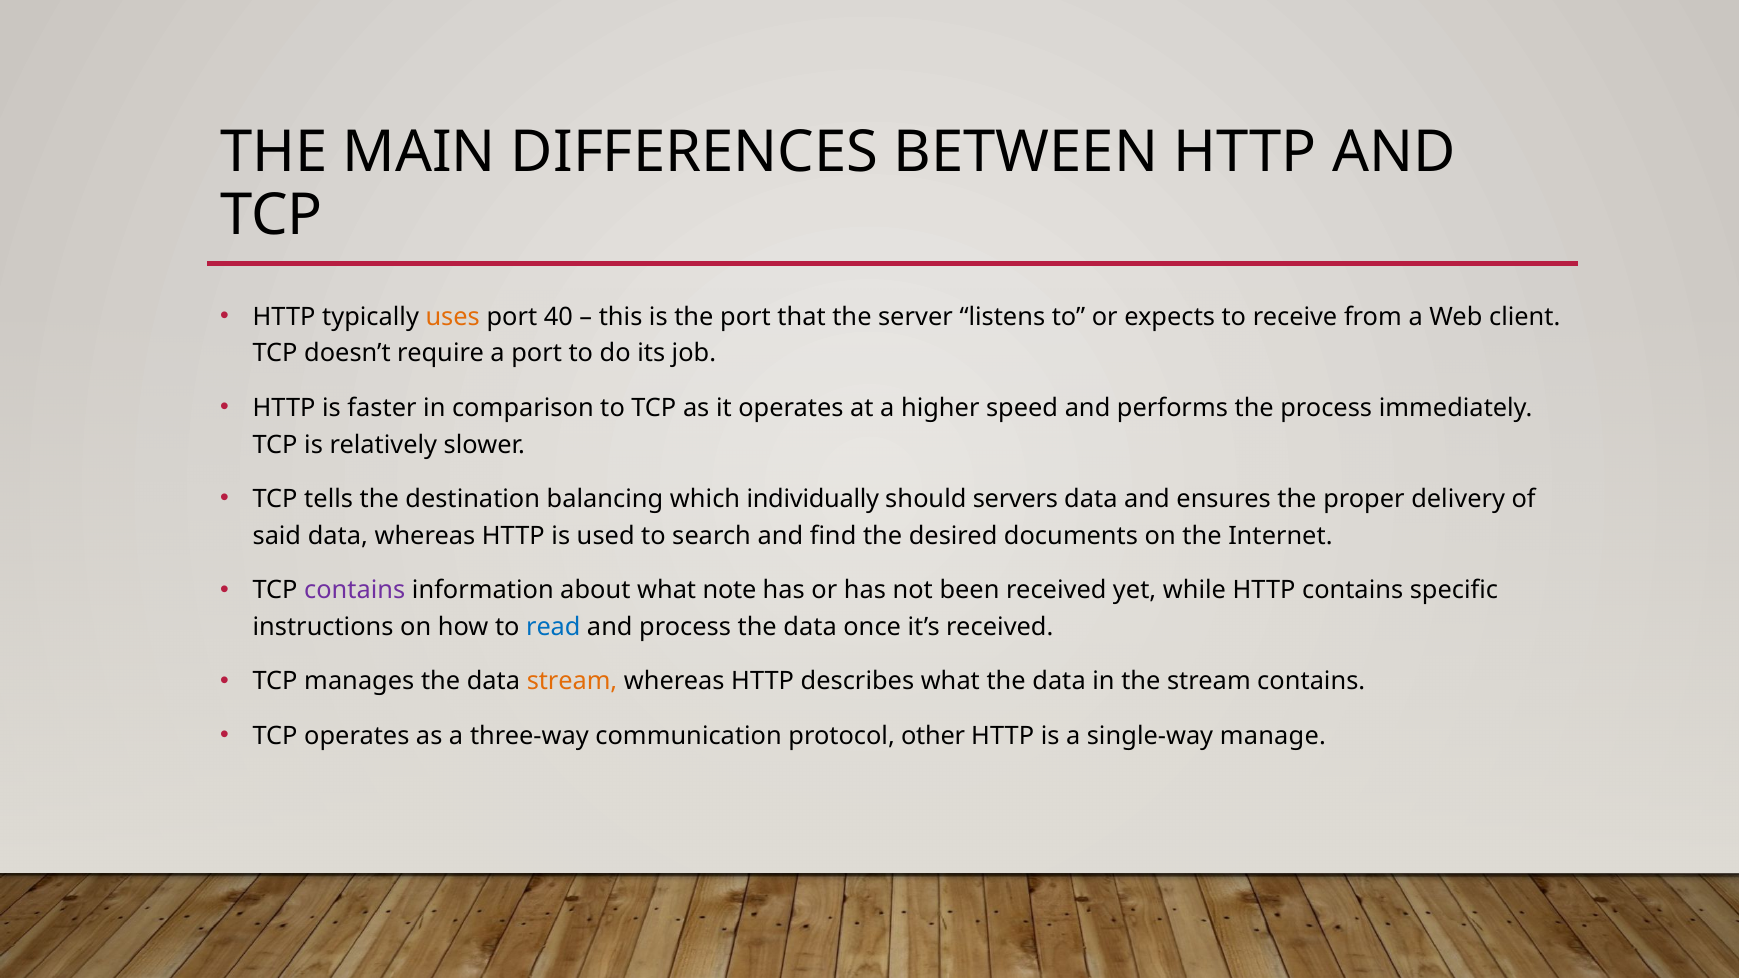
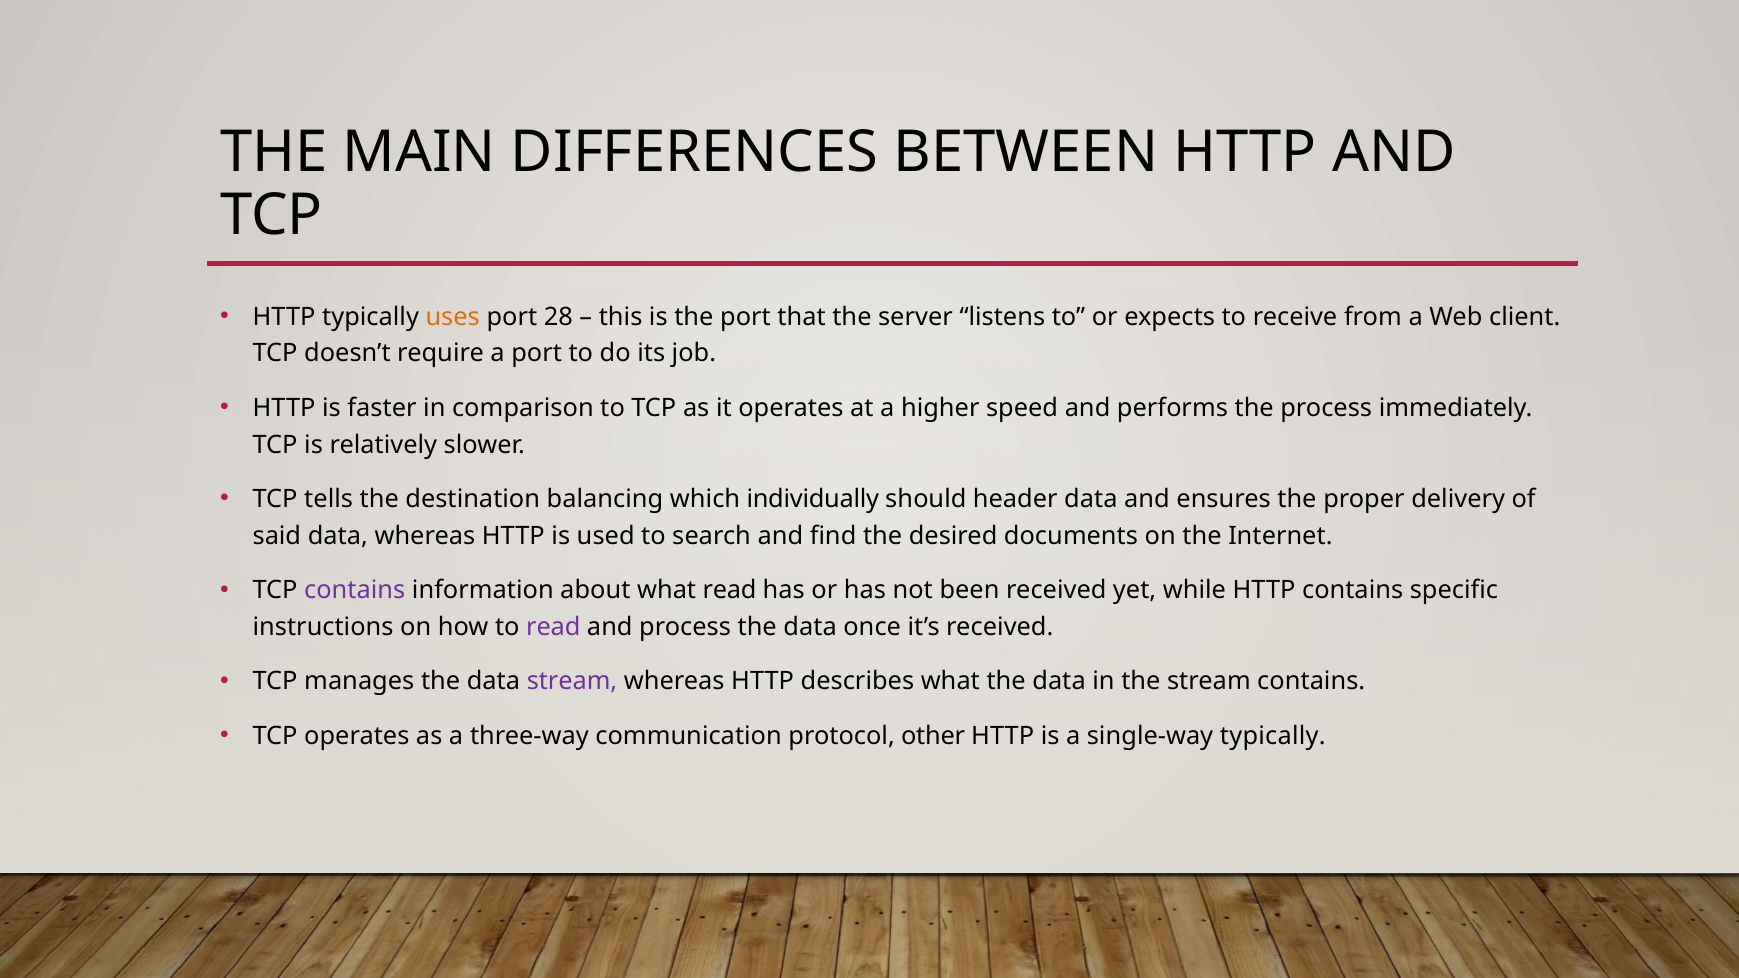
40: 40 -> 28
servers: servers -> header
what note: note -> read
read at (553, 627) colour: blue -> purple
stream at (572, 682) colour: orange -> purple
single-way manage: manage -> typically
